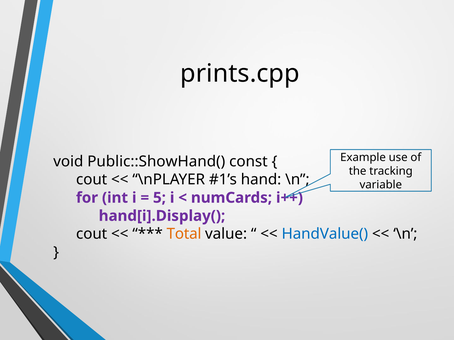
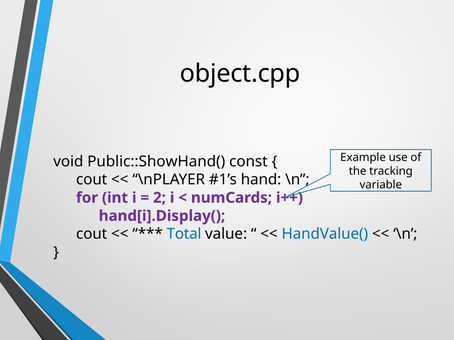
prints.cpp: prints.cpp -> object.cpp
5: 5 -> 2
Total colour: orange -> blue
